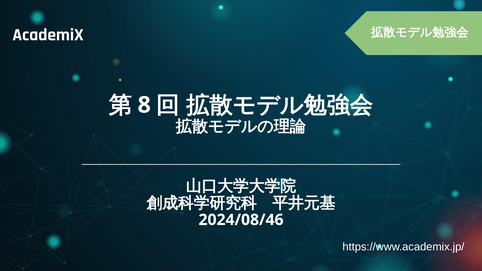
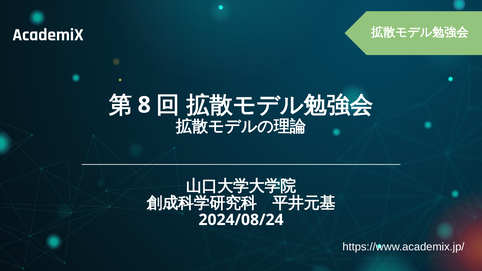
2024/08/46: 2024/08/46 -> 2024/08/24
